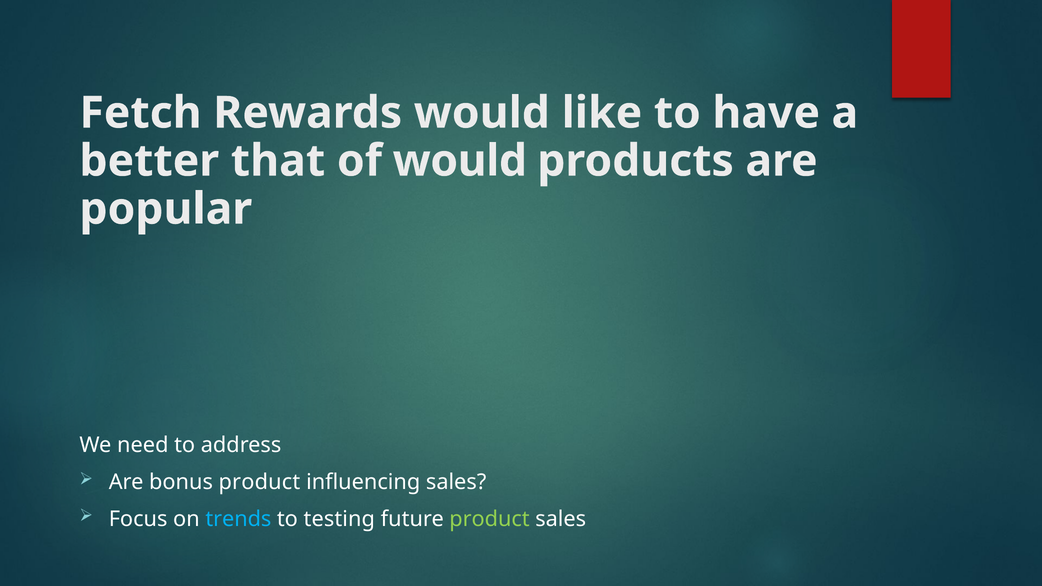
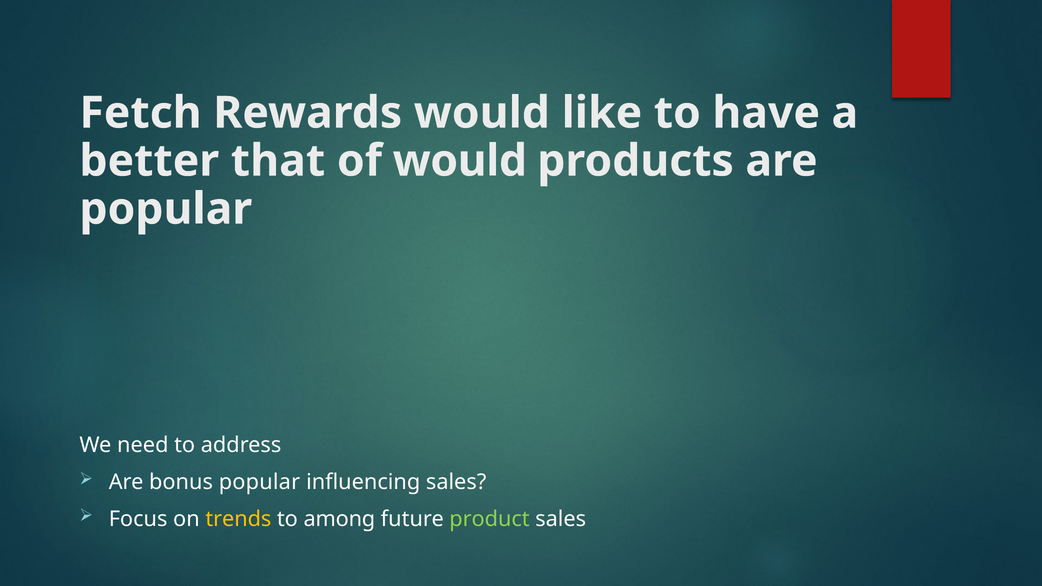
bonus product: product -> popular
trends colour: light blue -> yellow
testing: testing -> among
